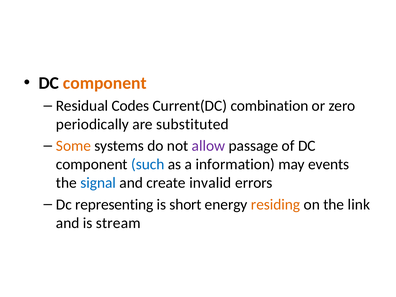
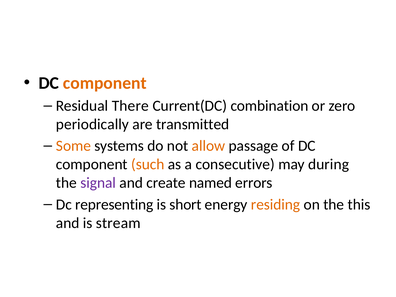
Codes: Codes -> There
substituted: substituted -> transmitted
allow colour: purple -> orange
such colour: blue -> orange
information: information -> consecutive
events: events -> during
signal colour: blue -> purple
invalid: invalid -> named
link: link -> this
